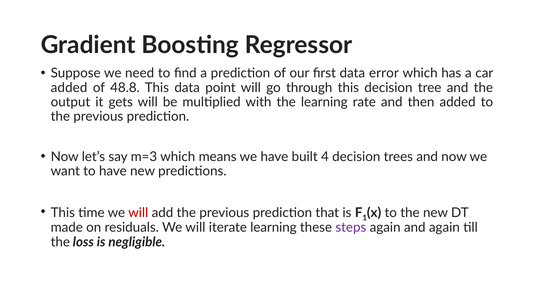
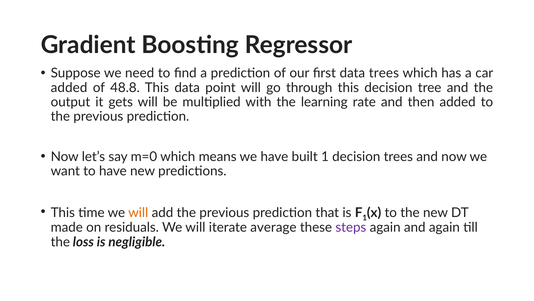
data error: error -> trees
m=3: m=3 -> m=0
built 4: 4 -> 1
will at (138, 212) colour: red -> orange
iterate learning: learning -> average
